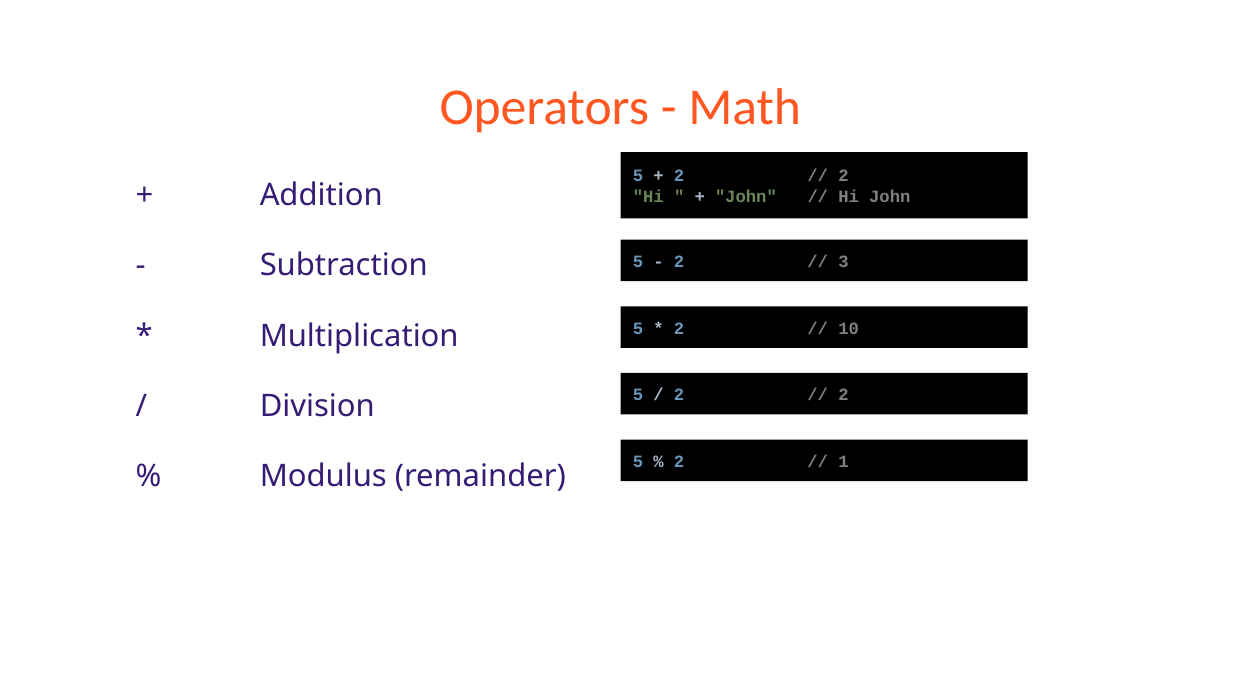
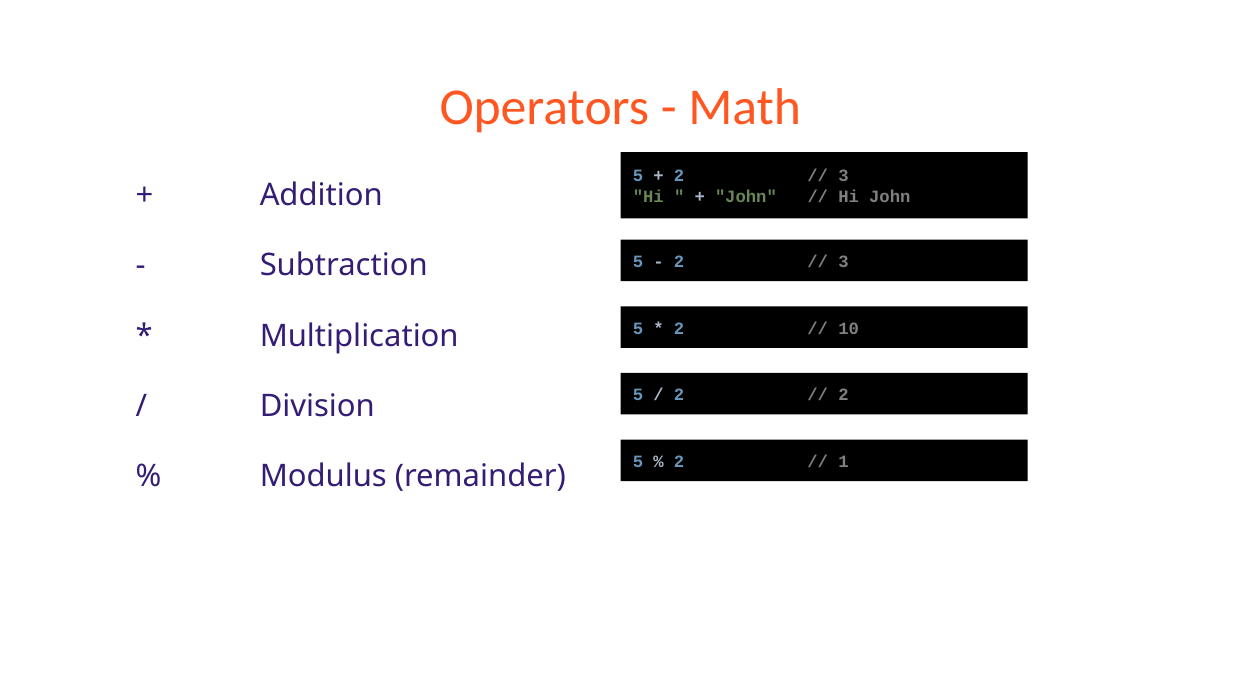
2 at (843, 176): 2 -> 3
